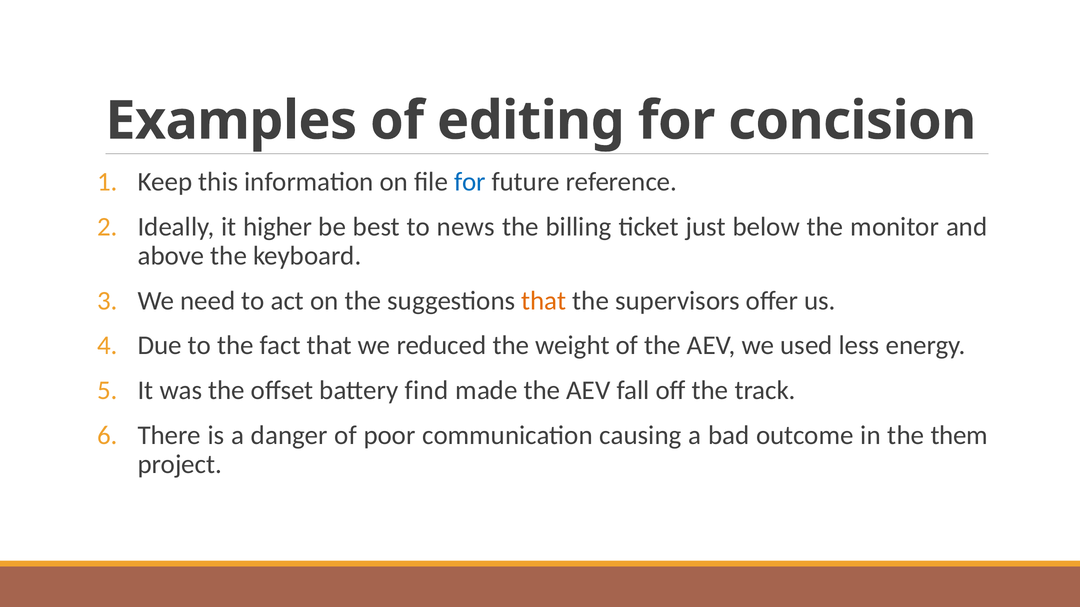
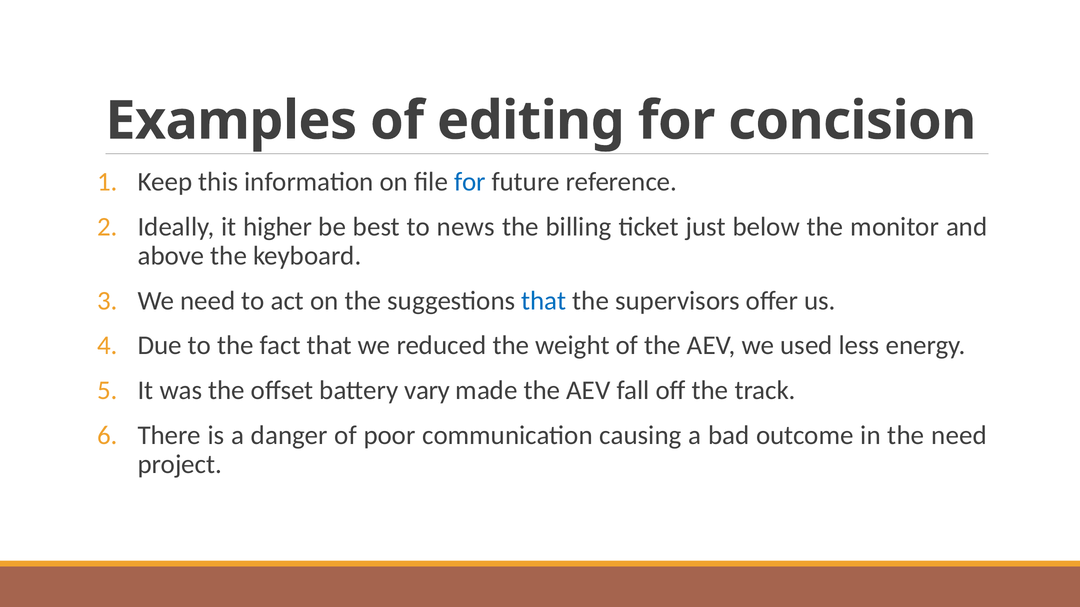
that at (544, 301) colour: orange -> blue
find: find -> vary
the them: them -> need
